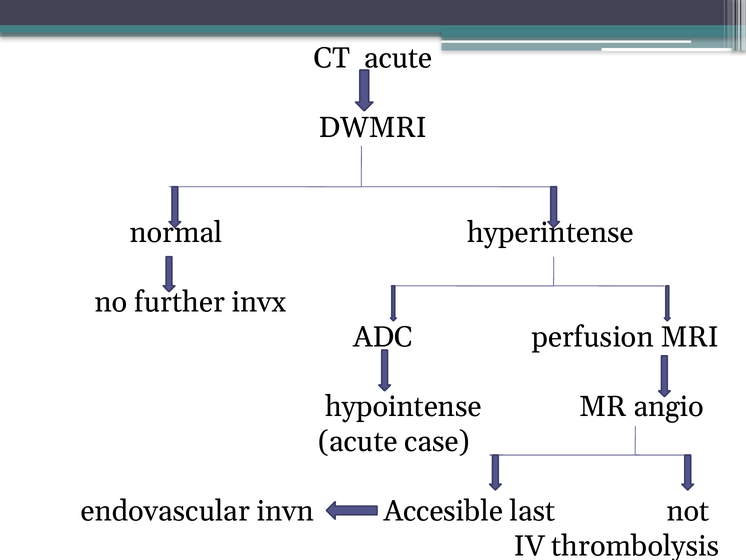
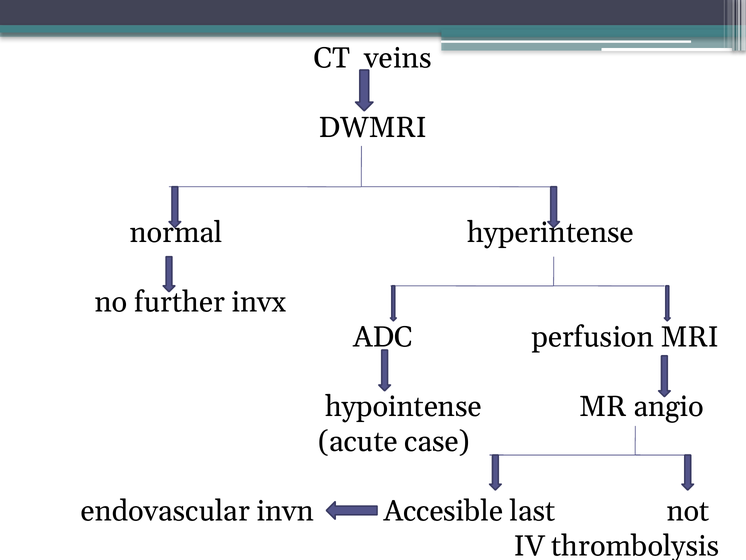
CT acute: acute -> veins
